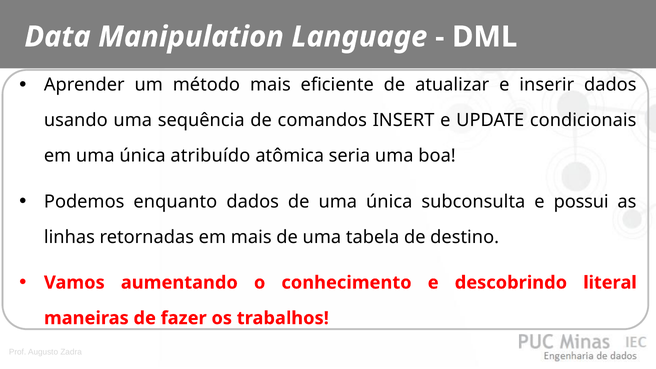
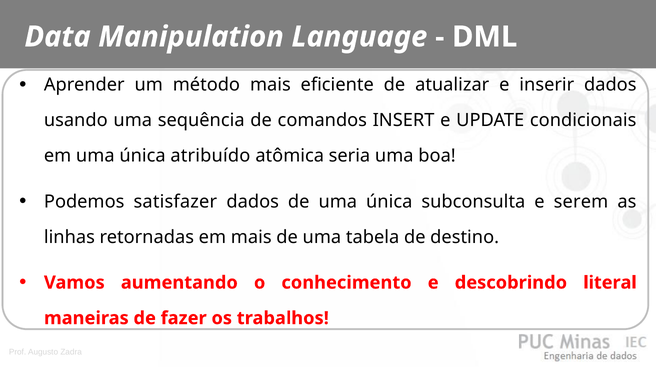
enquanto: enquanto -> satisfazer
possui: possui -> serem
